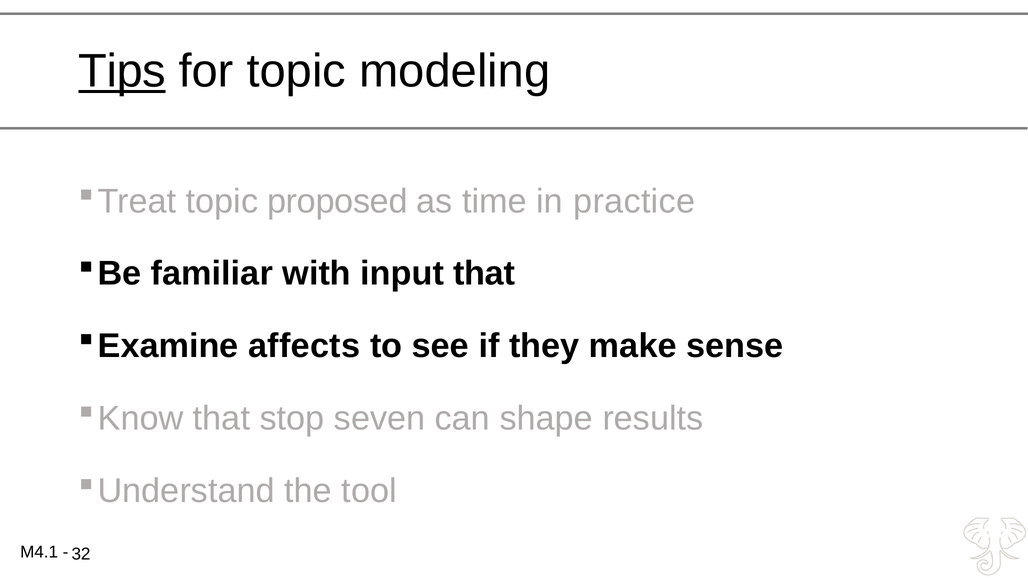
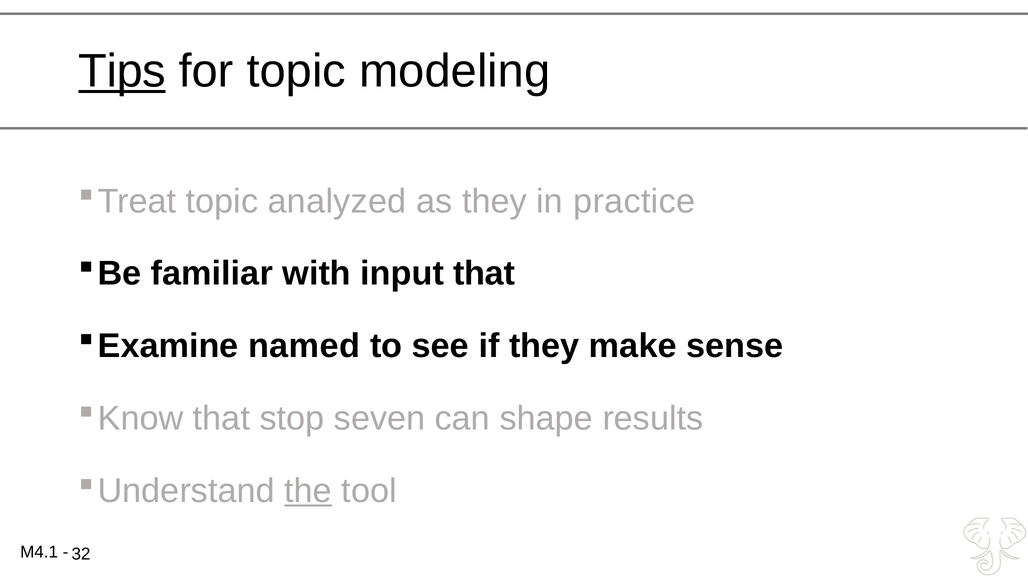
proposed: proposed -> analyzed
as time: time -> they
affects: affects -> named
the underline: none -> present
